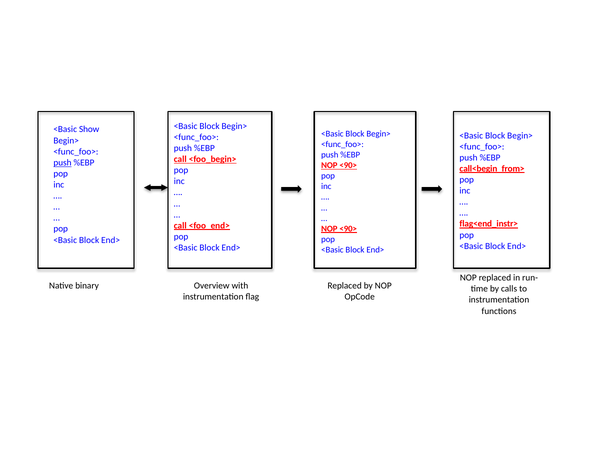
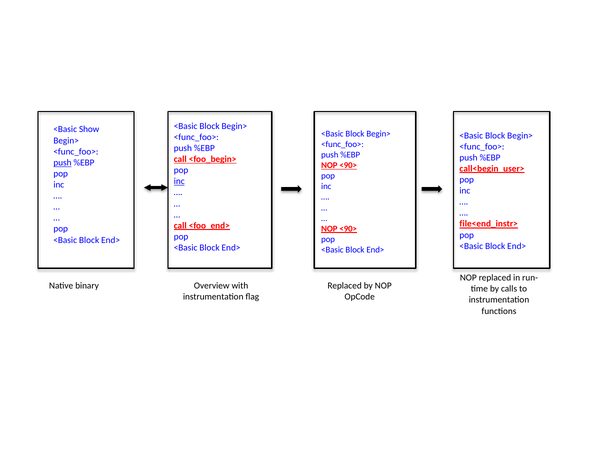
call<begin_from>: call<begin_from> -> call<begin_user>
inc at (179, 181) underline: none -> present
flag<end_instr>: flag<end_instr> -> file<end_instr>
